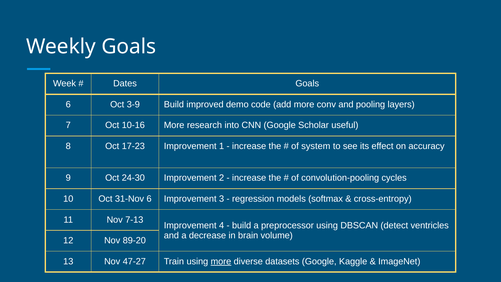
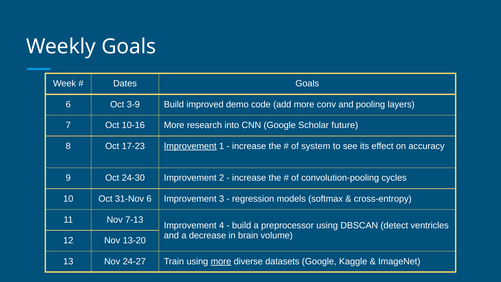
useful: useful -> future
Improvement at (190, 146) underline: none -> present
89-20: 89-20 -> 13-20
47-27: 47-27 -> 24-27
